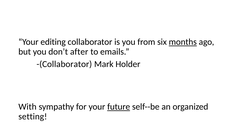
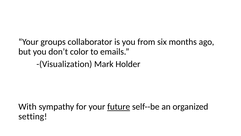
editing: editing -> groups
months underline: present -> none
after: after -> color
-(Collaborator: -(Collaborator -> -(Visualization
